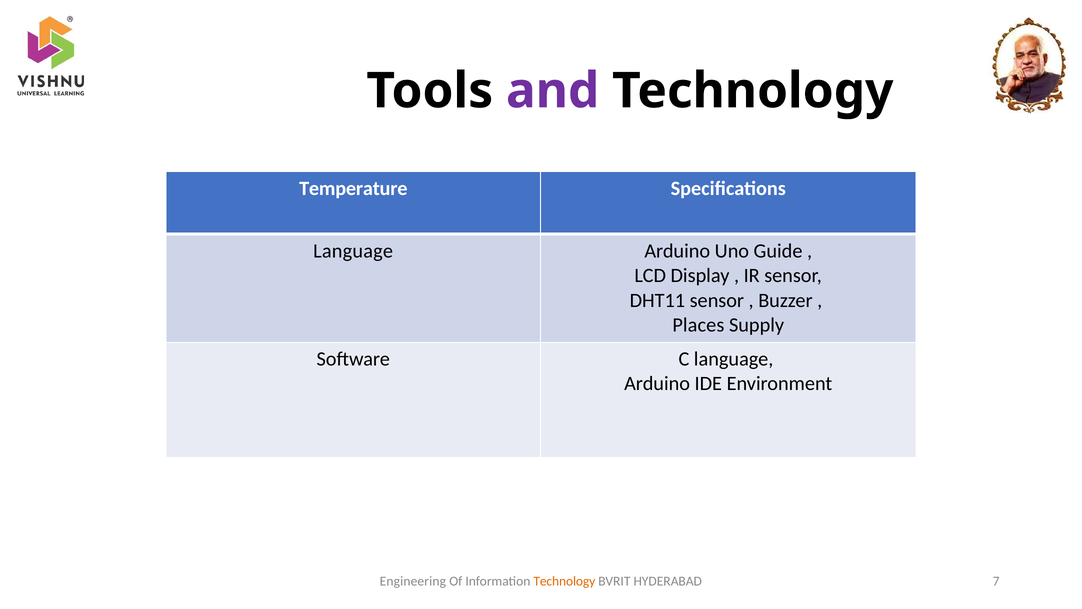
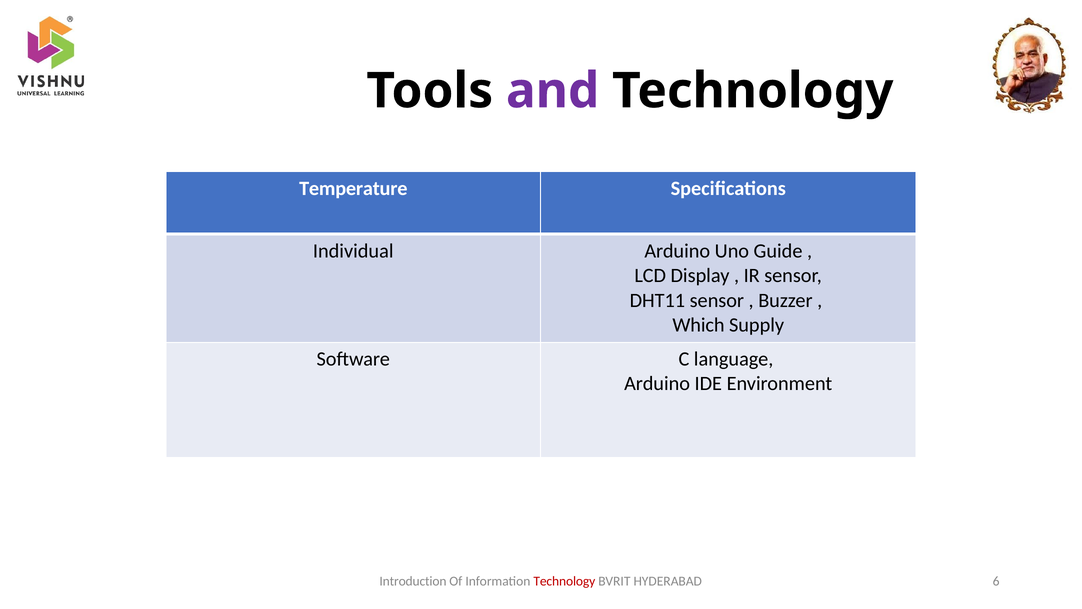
Language at (353, 251): Language -> Individual
Places: Places -> Which
Engineering: Engineering -> Introduction
Technology at (564, 581) colour: orange -> red
7: 7 -> 6
